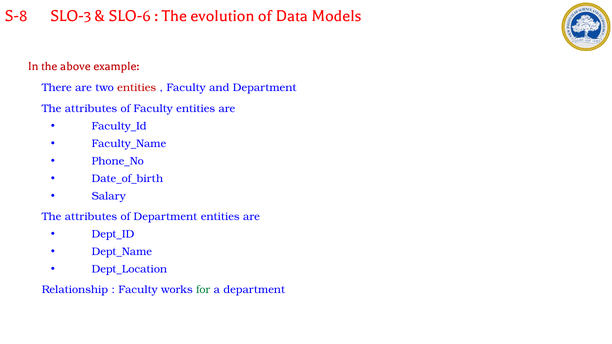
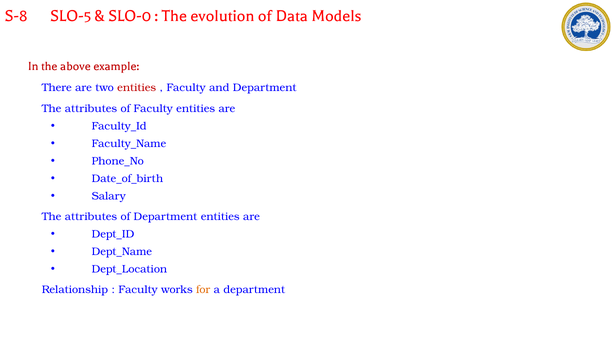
SLO-3: SLO-3 -> SLO-5
SLO-6: SLO-6 -> SLO-0
for colour: green -> orange
